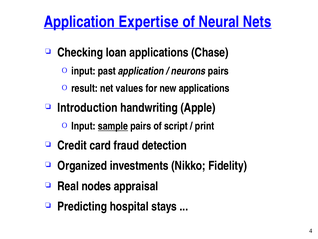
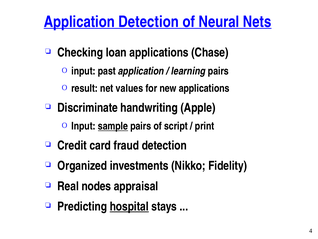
Application Expertise: Expertise -> Detection
neurons: neurons -> learning
Introduction: Introduction -> Discriminate
hospital underline: none -> present
